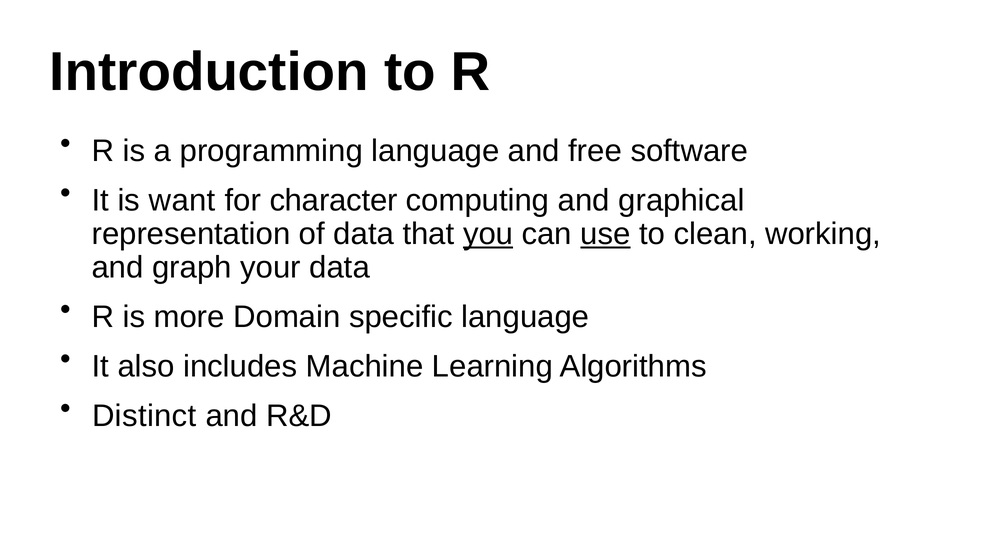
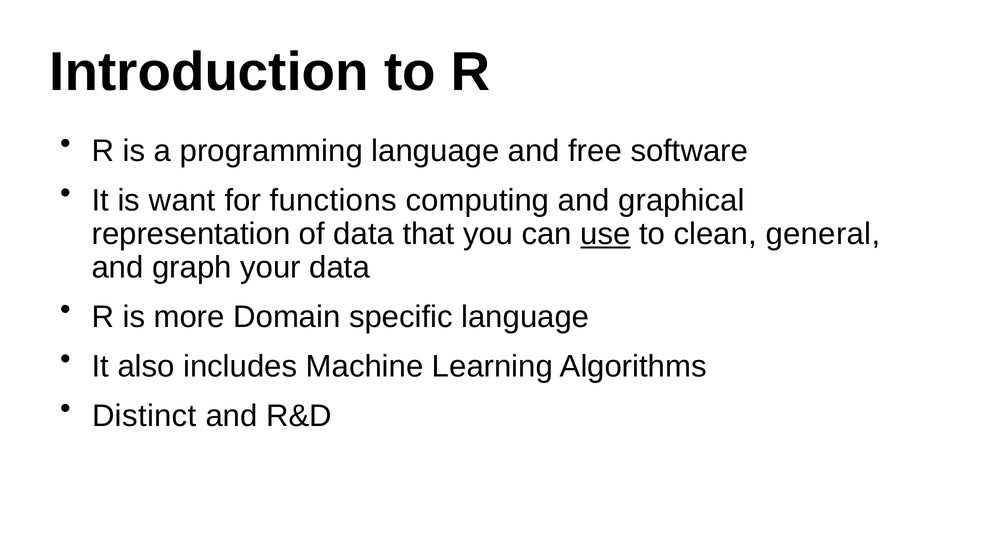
character: character -> functions
you underline: present -> none
working: working -> general
